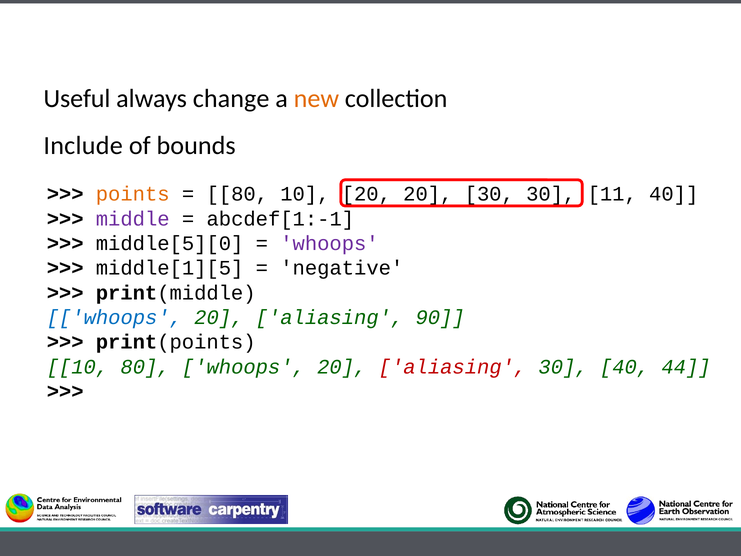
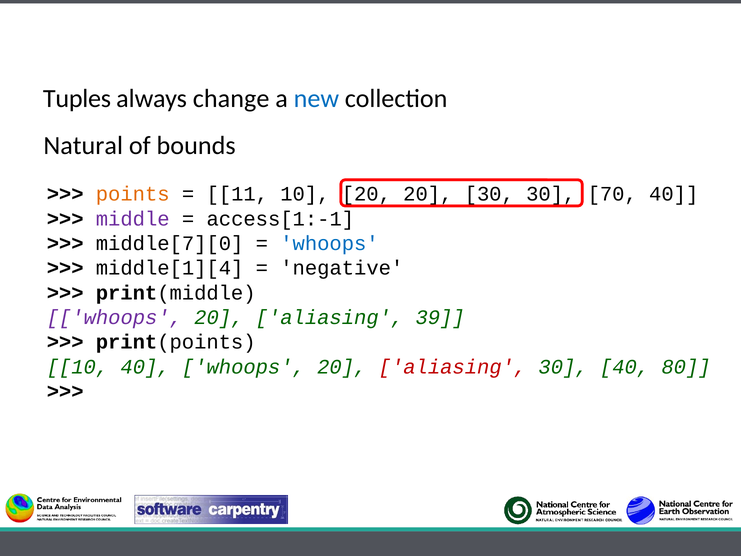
Useful: Useful -> Tuples
new colour: orange -> blue
Include: Include -> Natural
80 at (237, 194): 80 -> 11
11: 11 -> 70
abcdef[1:-1: abcdef[1:-1 -> access[1:-1
middle[5][0: middle[5][0 -> middle[7][0
whoops at (329, 243) colour: purple -> blue
middle[1][5: middle[1][5 -> middle[1][4
whoops at (114, 317) colour: blue -> purple
90: 90 -> 39
10 80: 80 -> 40
44: 44 -> 80
